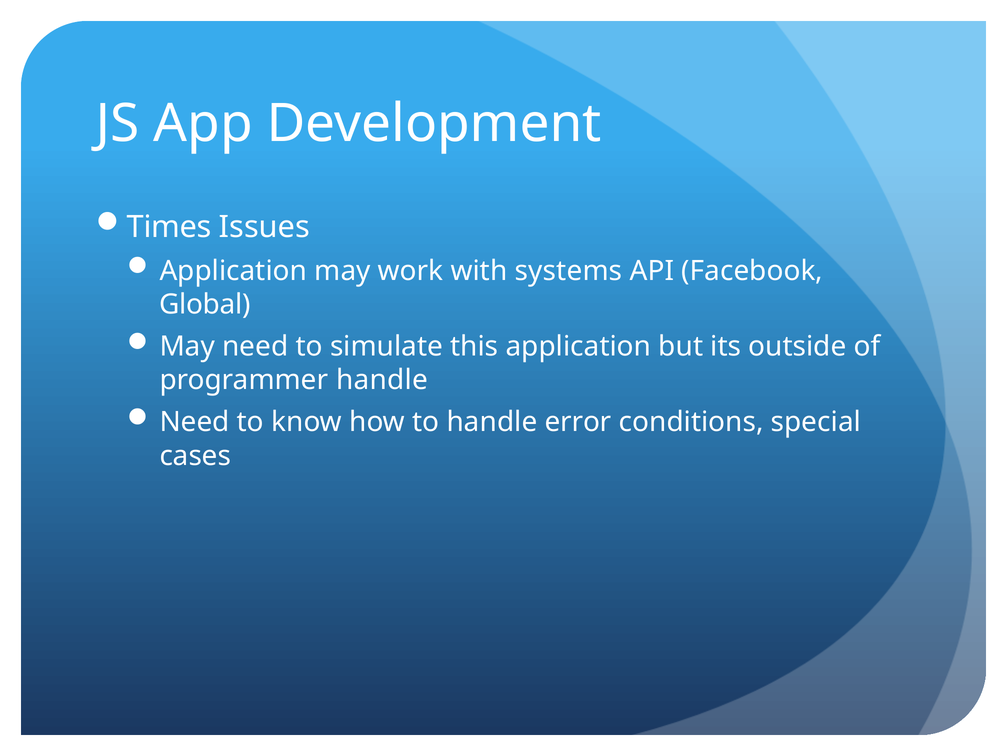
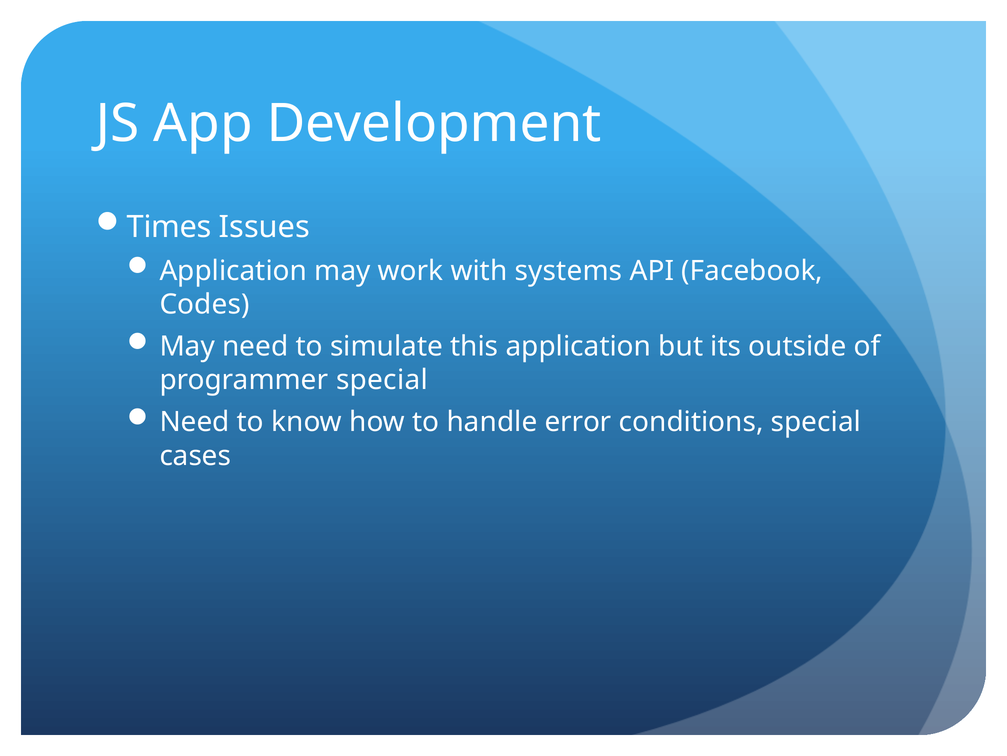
Global: Global -> Codes
programmer handle: handle -> special
